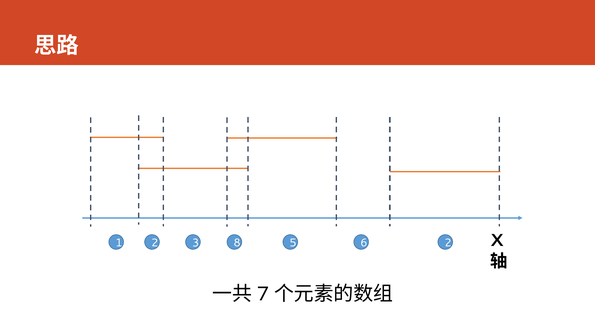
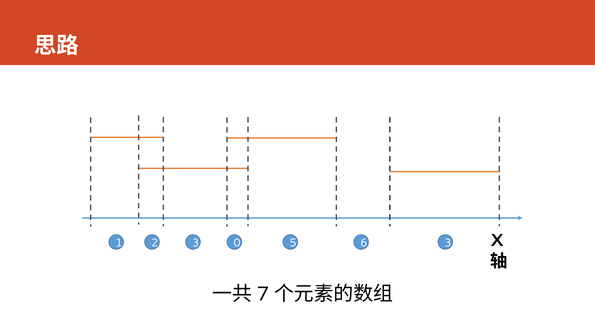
8: 8 -> 0
6 2: 2 -> 3
